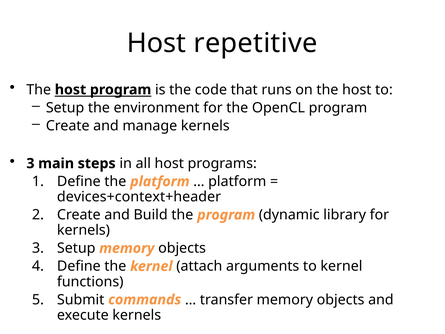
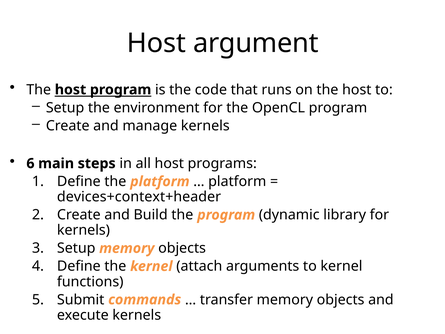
repetitive: repetitive -> argument
3 at (30, 163): 3 -> 6
